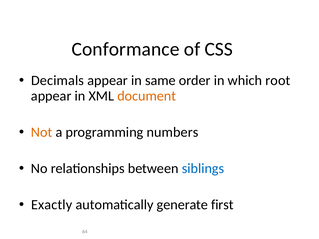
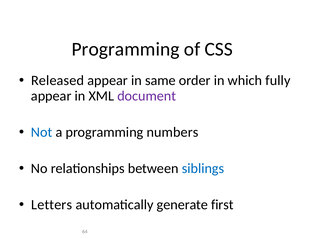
Conformance at (126, 49): Conformance -> Programming
Decimals: Decimals -> Released
root: root -> fully
document colour: orange -> purple
Not colour: orange -> blue
Exactly: Exactly -> Letters
